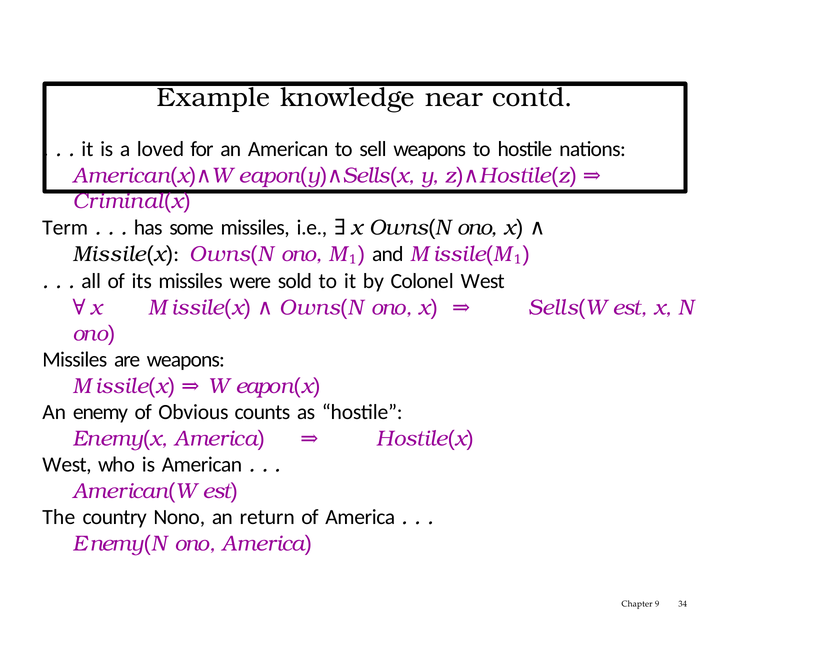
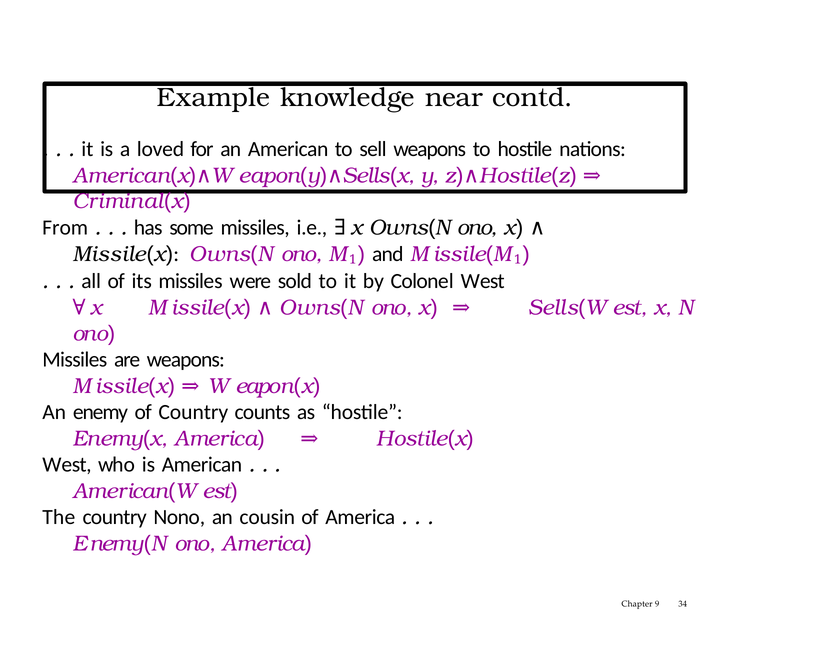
Term: Term -> From
of Obvious: Obvious -> Country
return: return -> cousin
